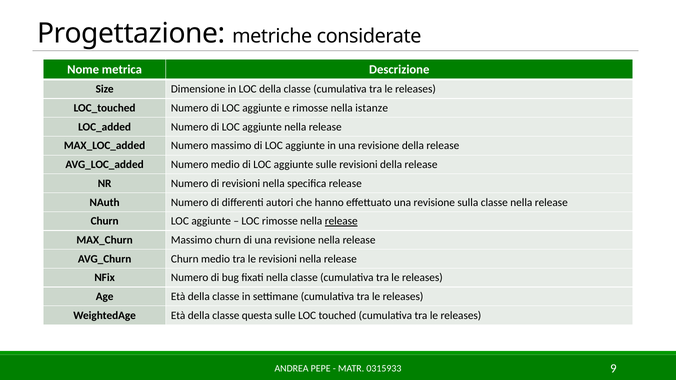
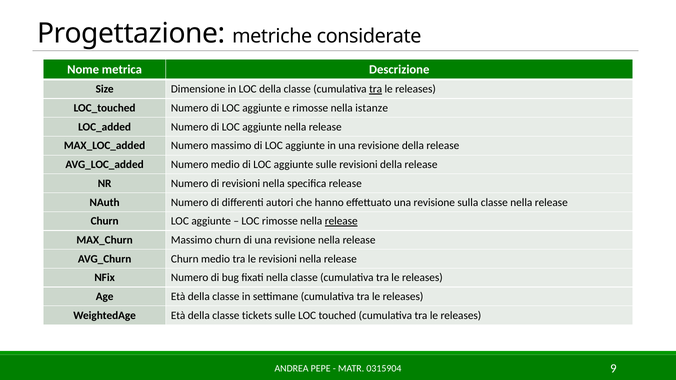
tra at (376, 89) underline: none -> present
questa: questa -> tickets
0315933: 0315933 -> 0315904
